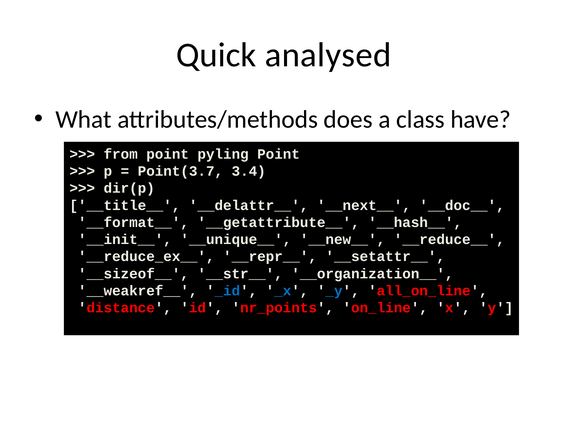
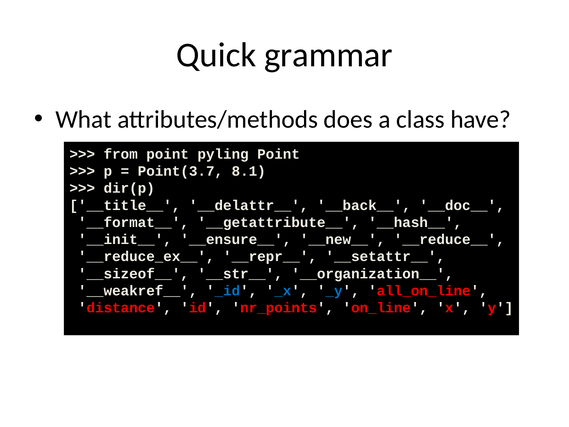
analysed: analysed -> grammar
3.4: 3.4 -> 8.1
__next__: __next__ -> __back__
__unique__: __unique__ -> __ensure__
